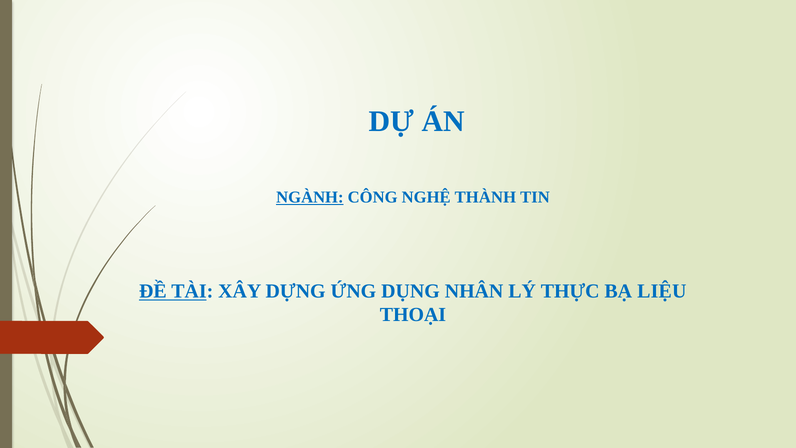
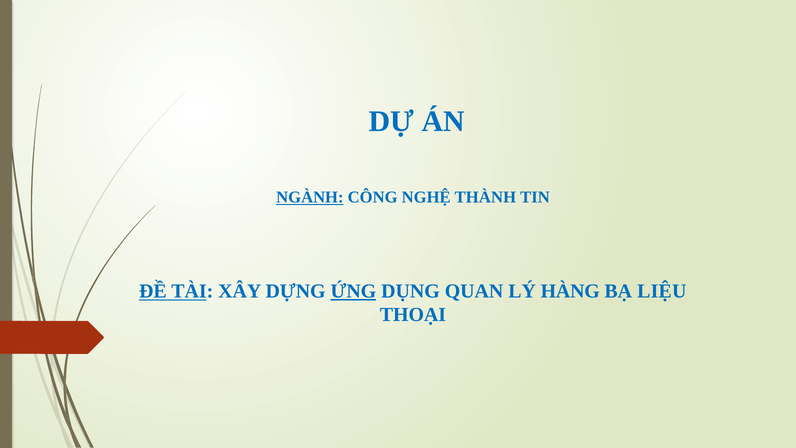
ỨNG underline: none -> present
NHÂN: NHÂN -> QUAN
THỰC: THỰC -> HÀNG
